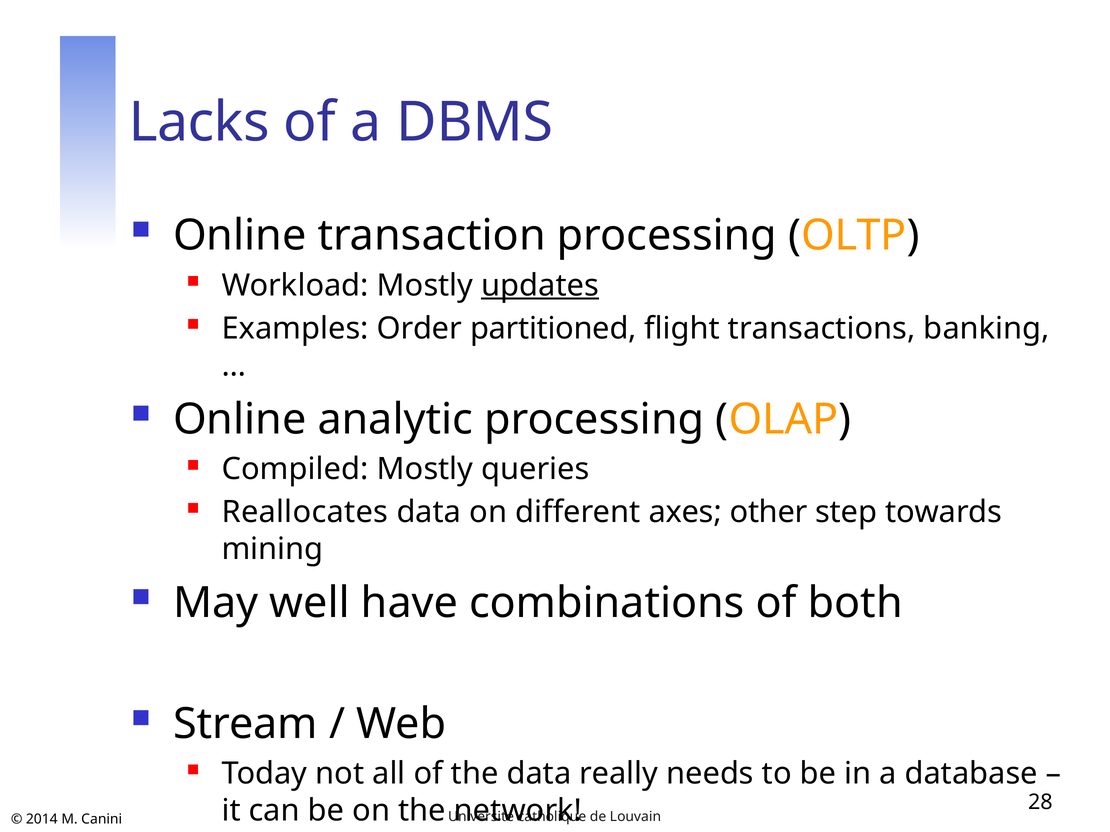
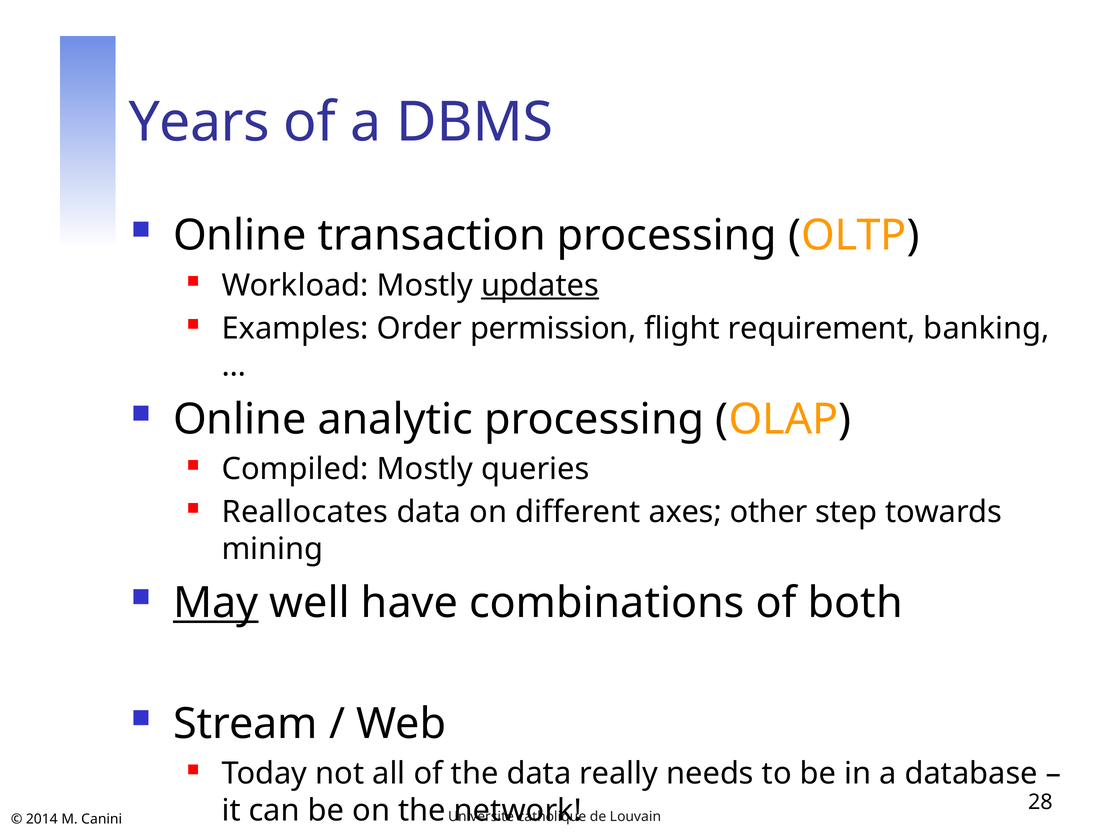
Lacks: Lacks -> Years
partitioned: partitioned -> permission
transactions: transactions -> requirement
May underline: none -> present
